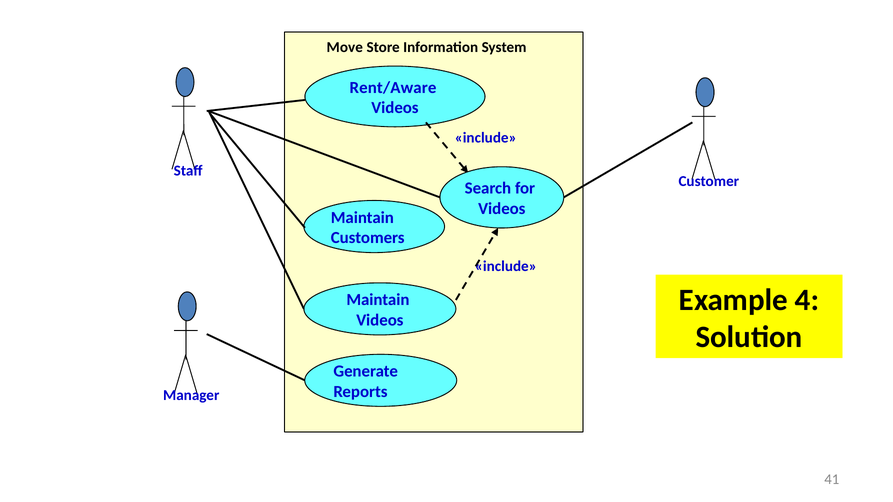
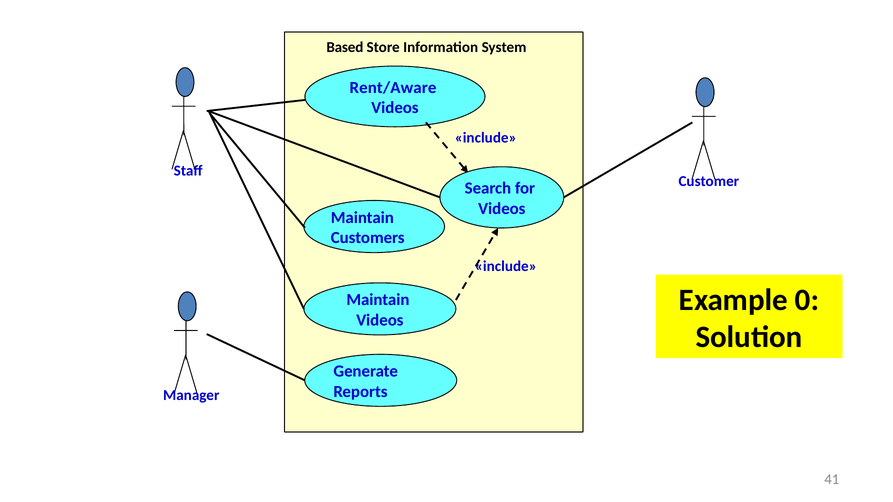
Move: Move -> Based
4: 4 -> 0
